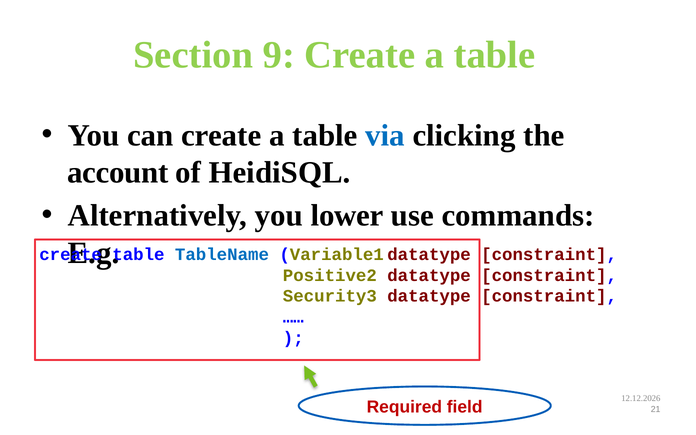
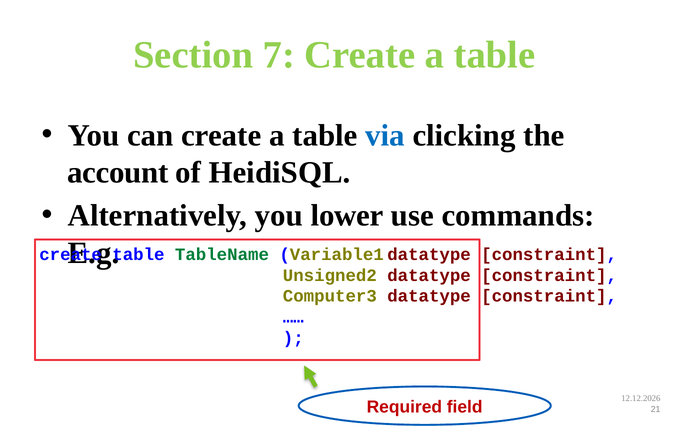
9: 9 -> 7
TableName colour: blue -> green
Positive2: Positive2 -> Unsigned2
Security3: Security3 -> Computer3
